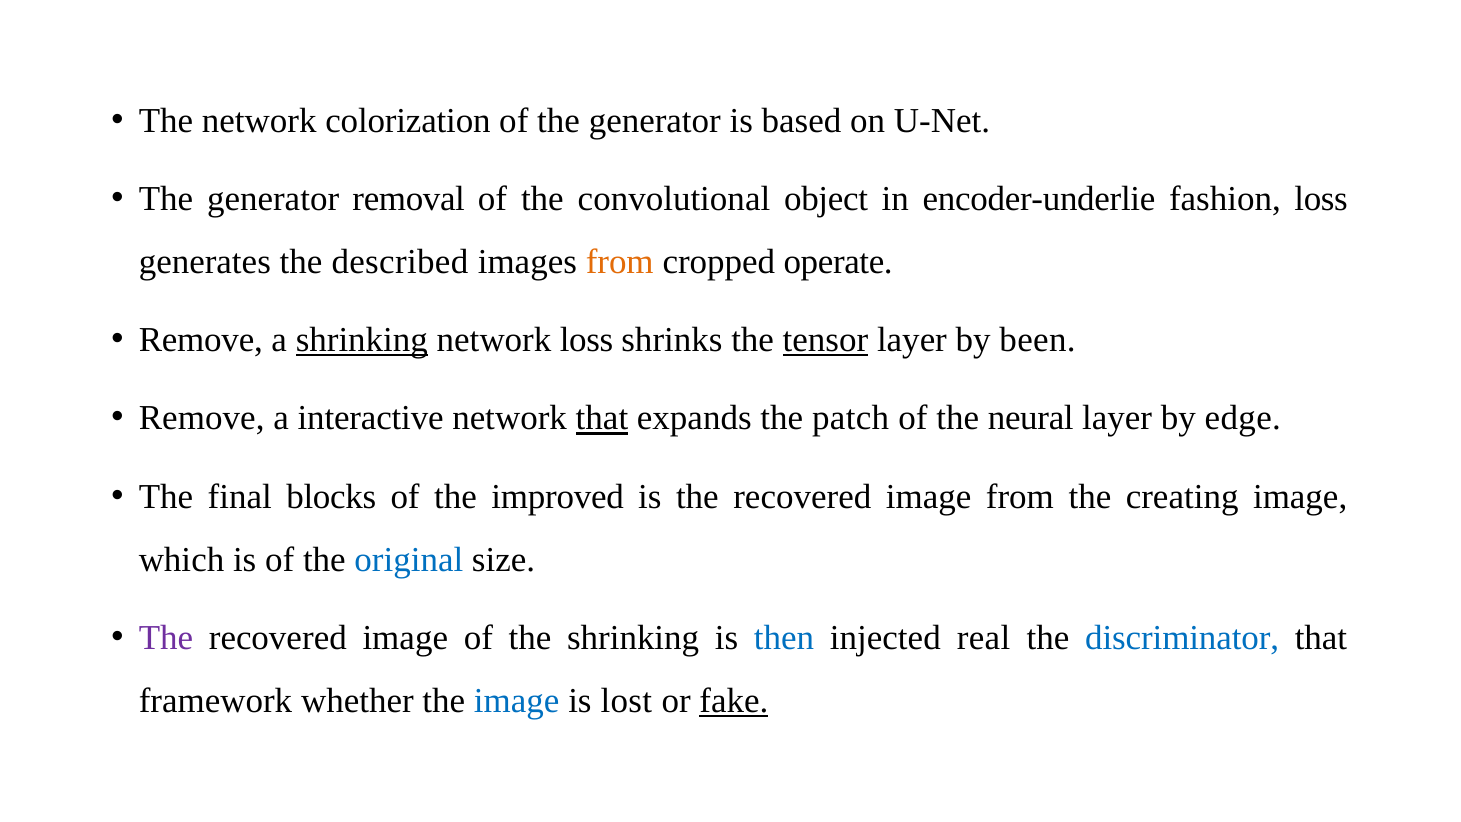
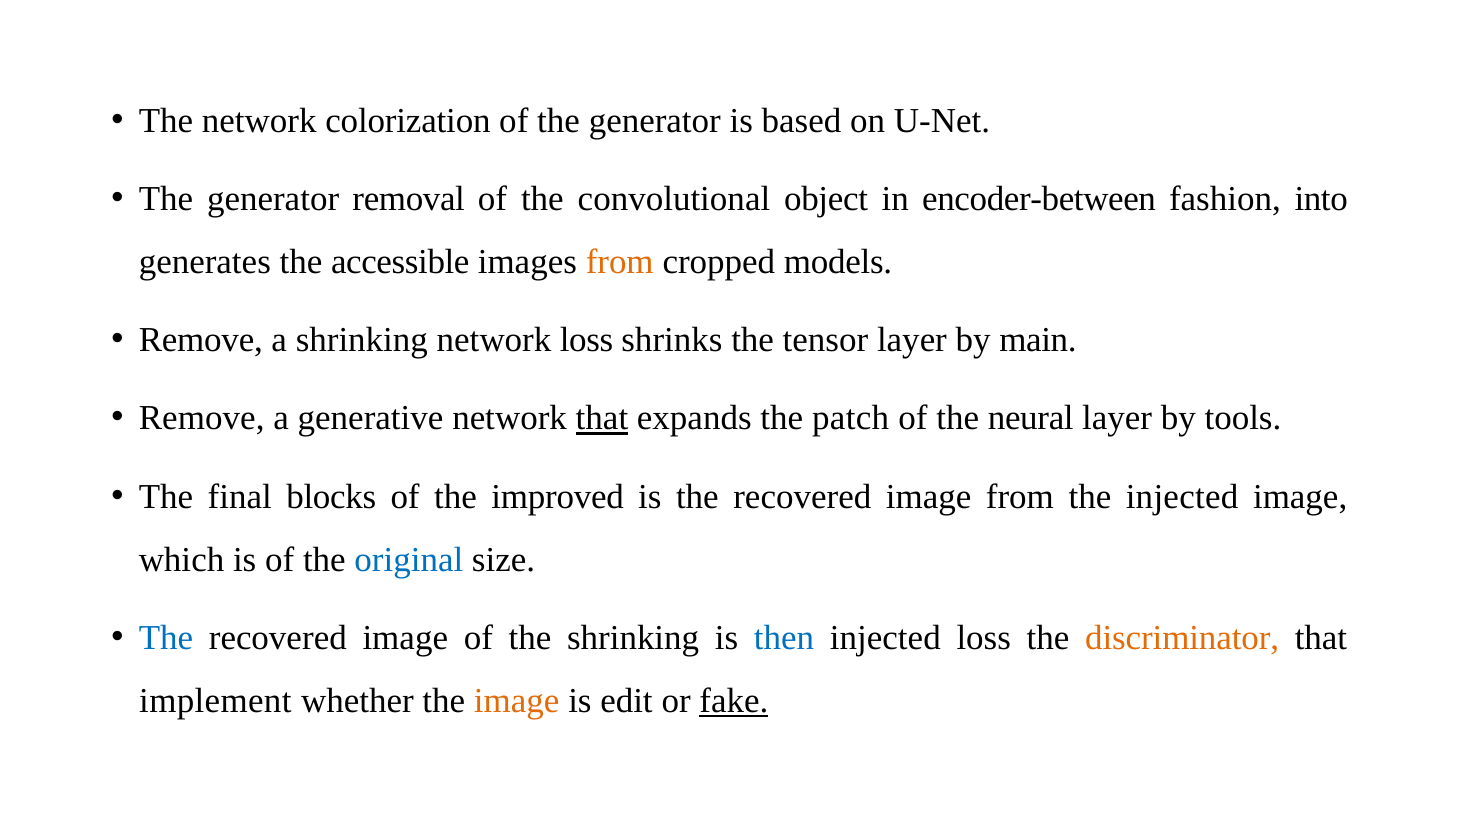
encoder-underlie: encoder-underlie -> encoder-between
fashion loss: loss -> into
described: described -> accessible
operate: operate -> models
shrinking at (362, 340) underline: present -> none
tensor underline: present -> none
been: been -> main
interactive: interactive -> generative
edge: edge -> tools
the creating: creating -> injected
The at (166, 638) colour: purple -> blue
injected real: real -> loss
discriminator colour: blue -> orange
framework: framework -> implement
image at (517, 701) colour: blue -> orange
lost: lost -> edit
